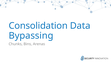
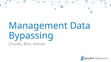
Consolidation: Consolidation -> Management
